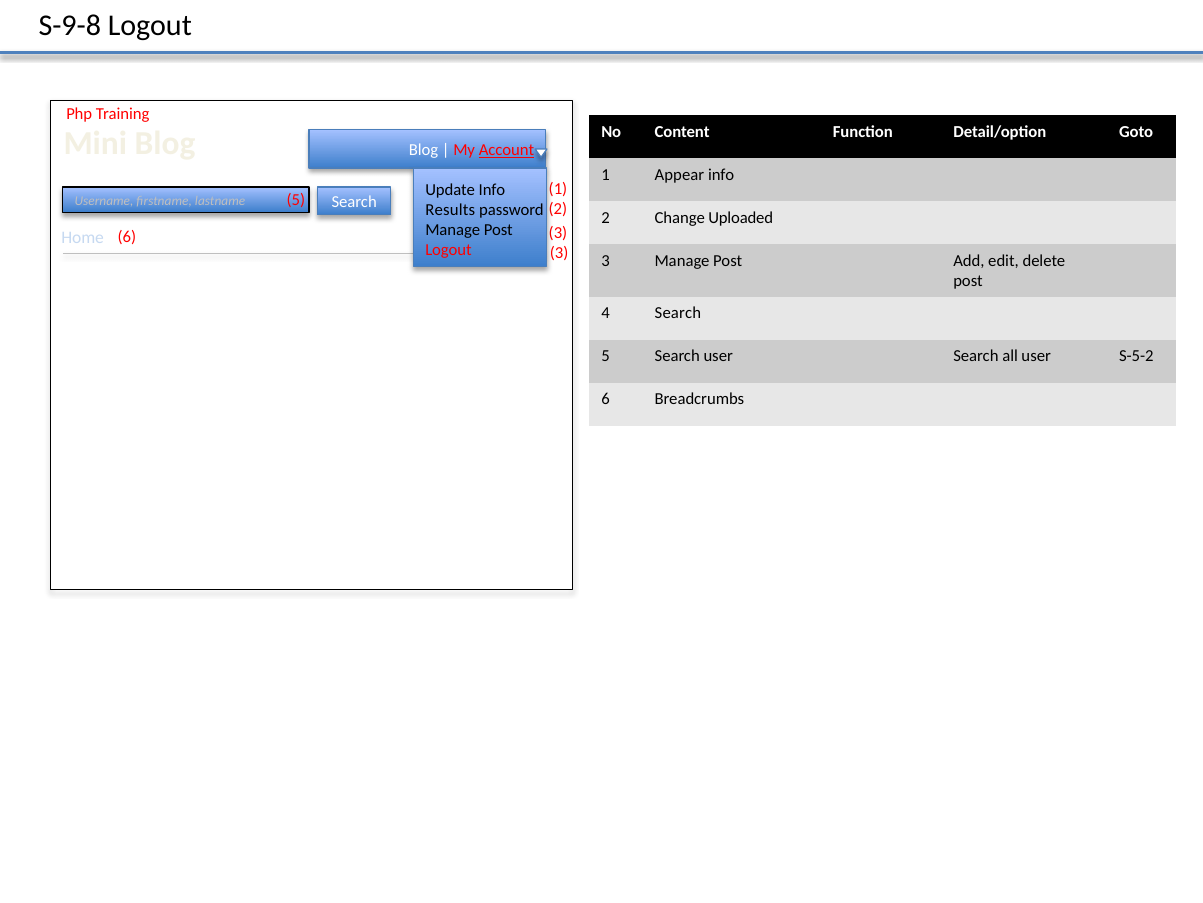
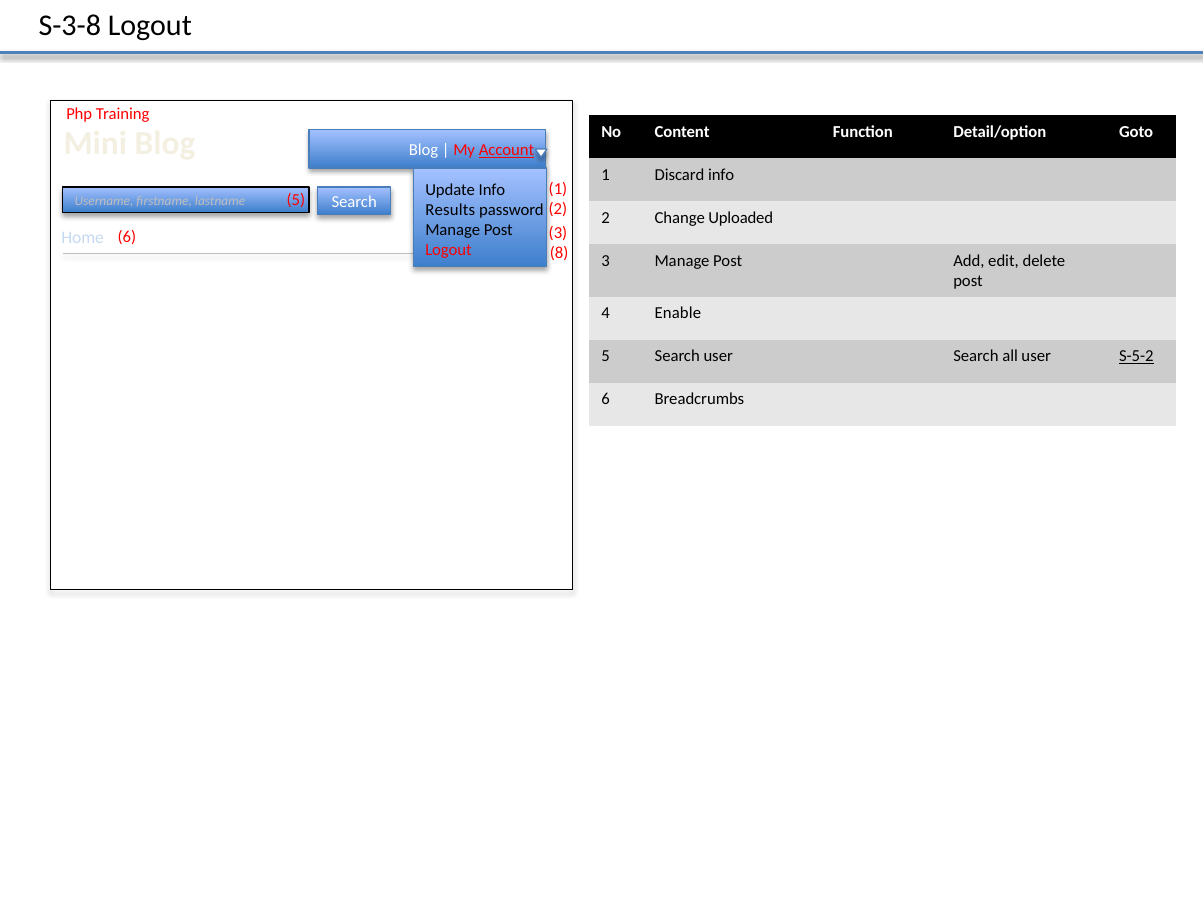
S-9-8: S-9-8 -> S-3-8
Appear: Appear -> Discard
Logout 3: 3 -> 8
4 Search: Search -> Enable
S-5-2 underline: none -> present
